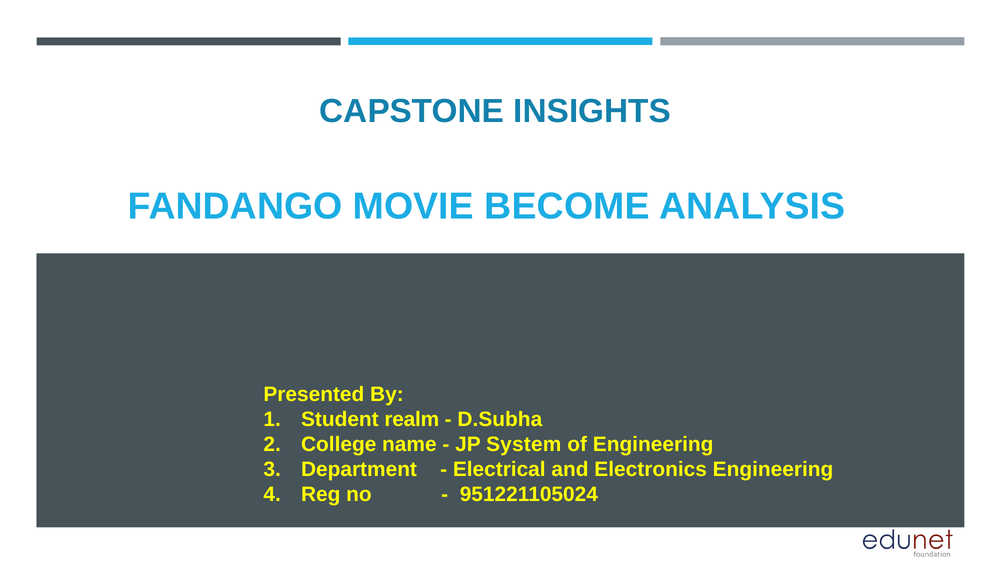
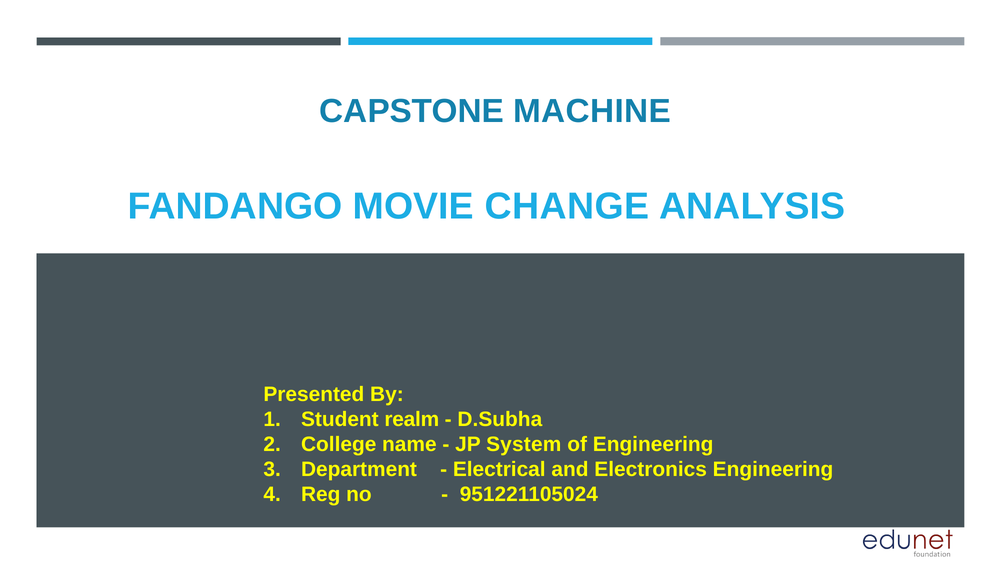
INSIGHTS: INSIGHTS -> MACHINE
BECOME: BECOME -> CHANGE
